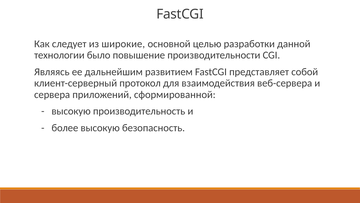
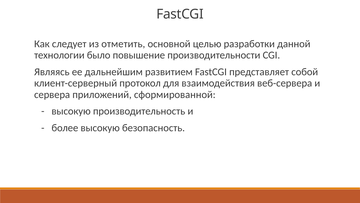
широкие: широкие -> отметить
